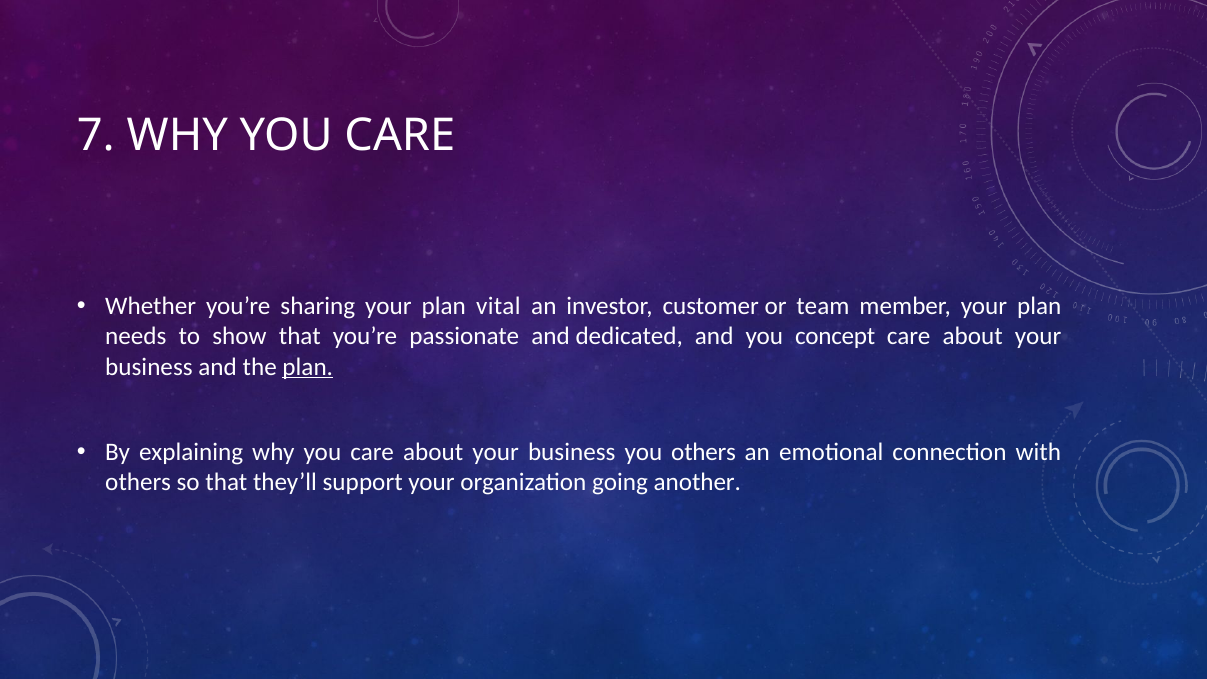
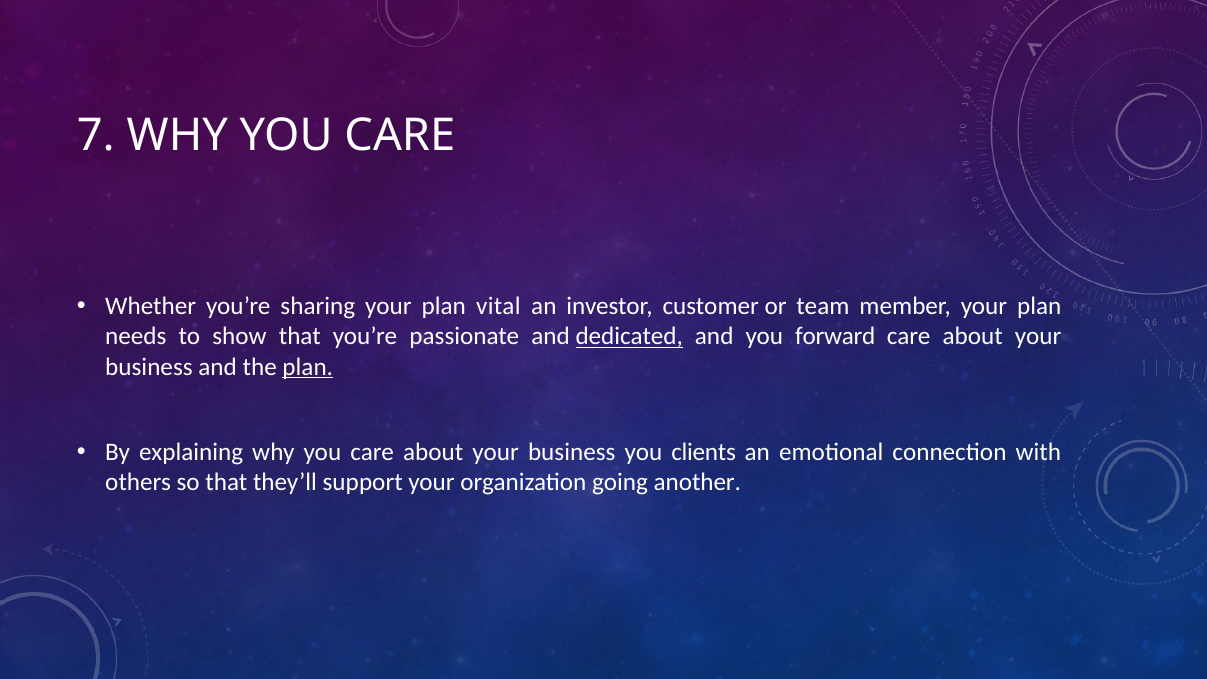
dedicated underline: none -> present
concept: concept -> forward
you others: others -> clients
